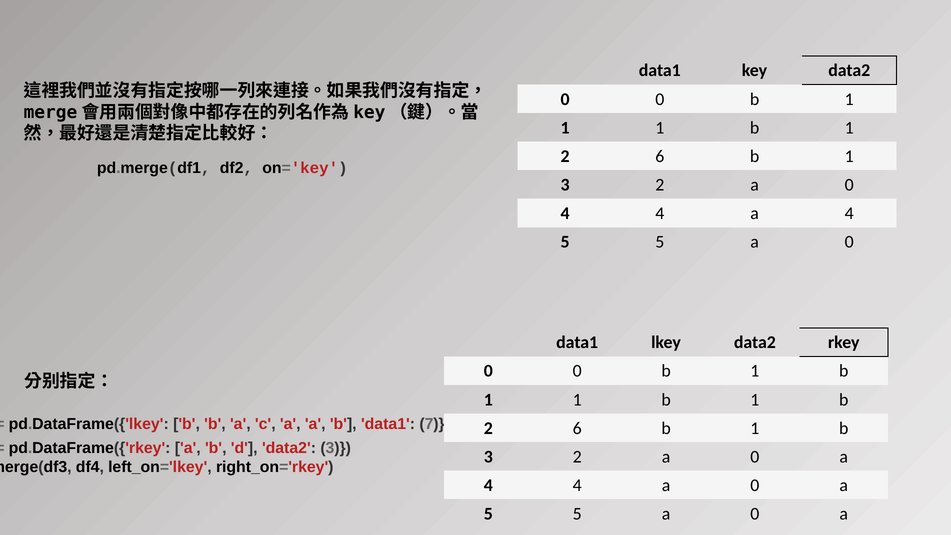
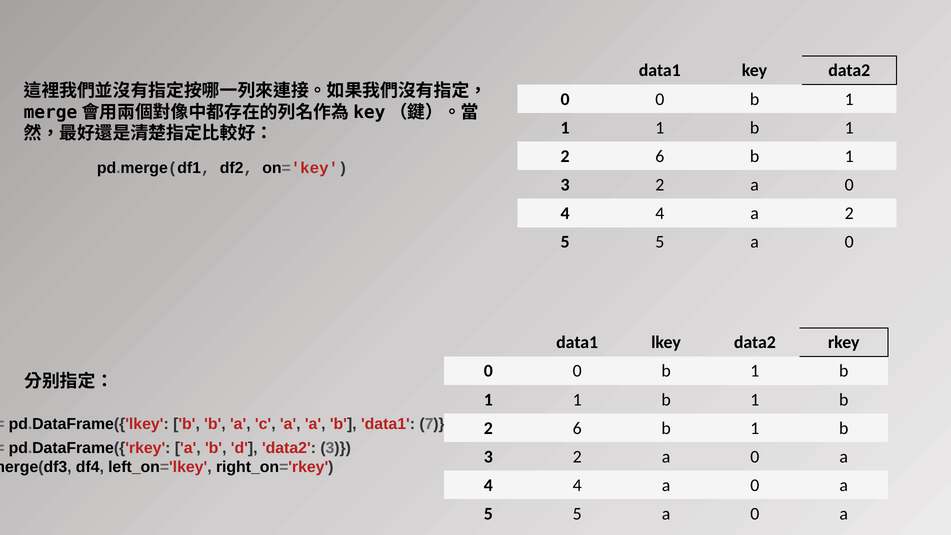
4 a 4: 4 -> 2
